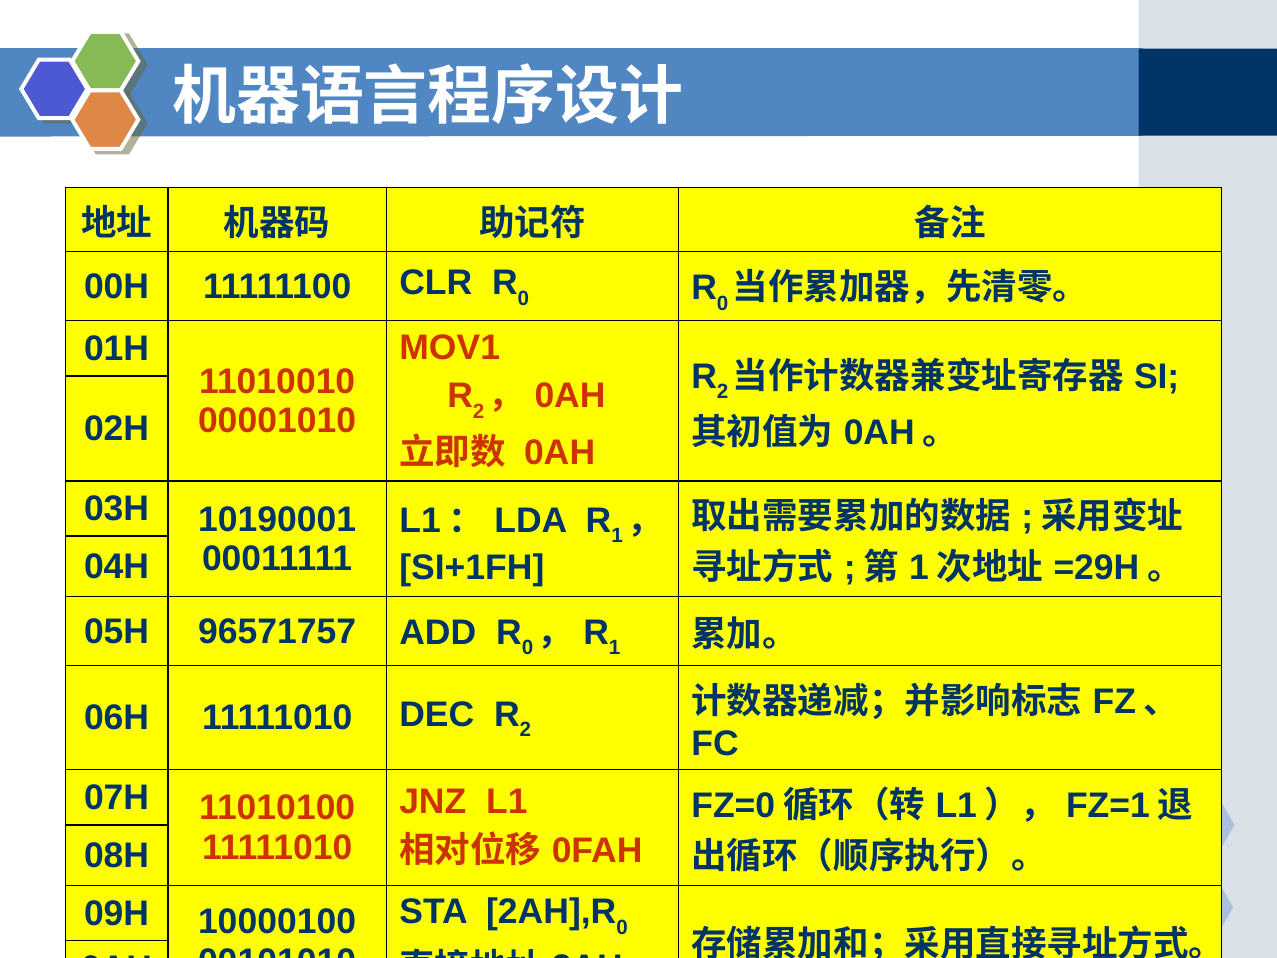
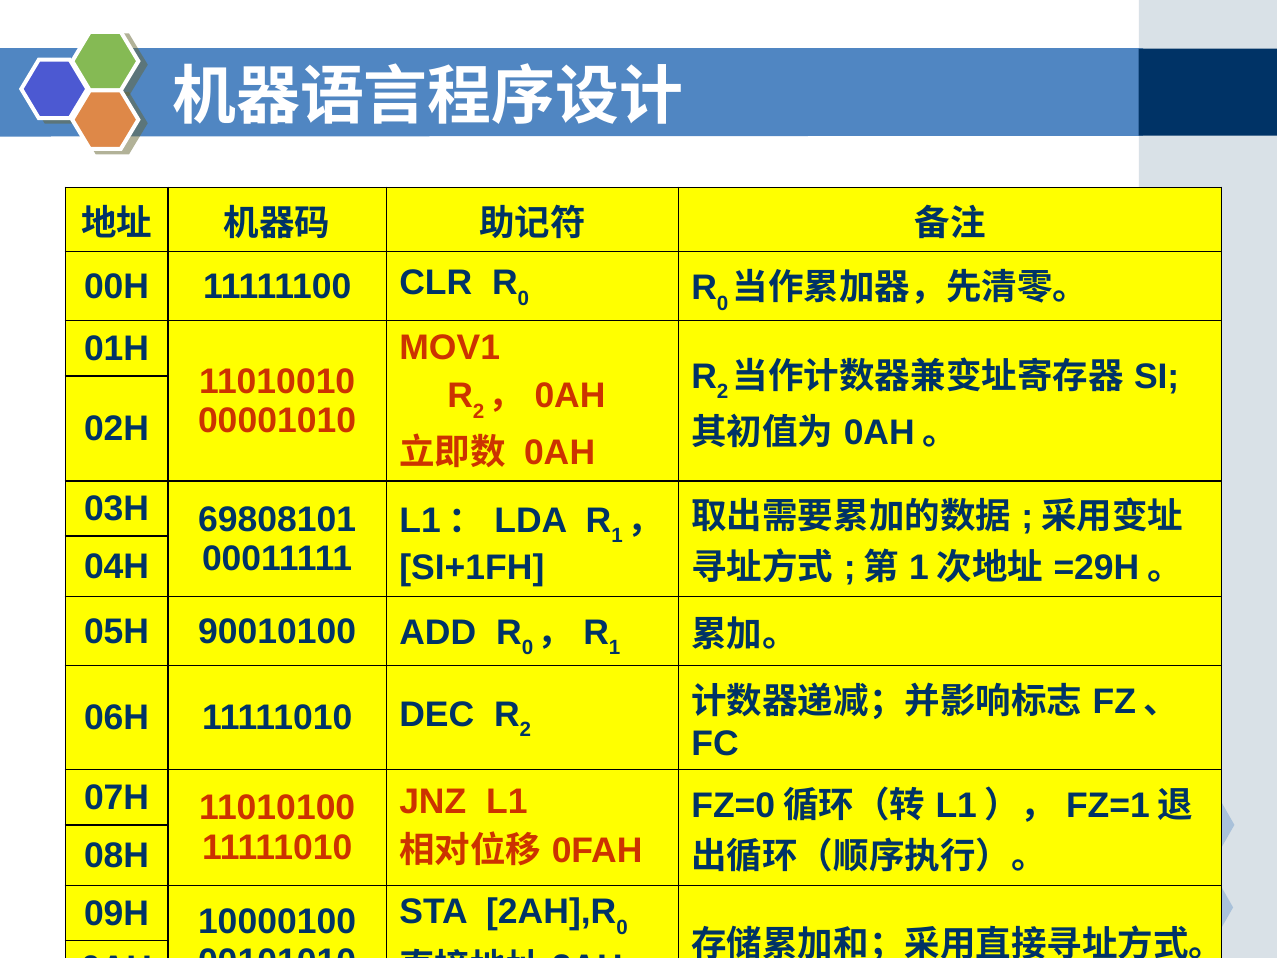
10190001: 10190001 -> 69808101
96571757: 96571757 -> 90010100
